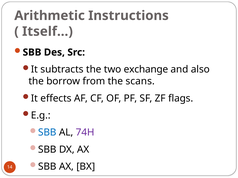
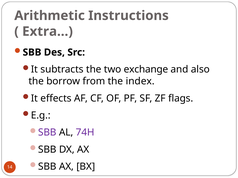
Itself…: Itself… -> Extra…
scans: scans -> index
SBB at (47, 133) colour: blue -> purple
